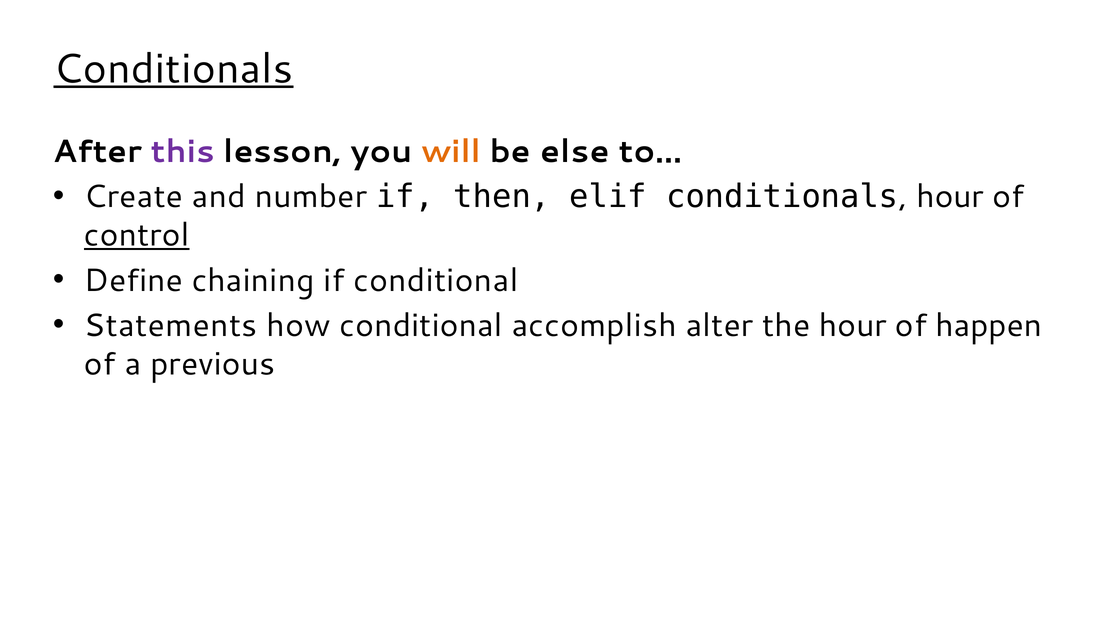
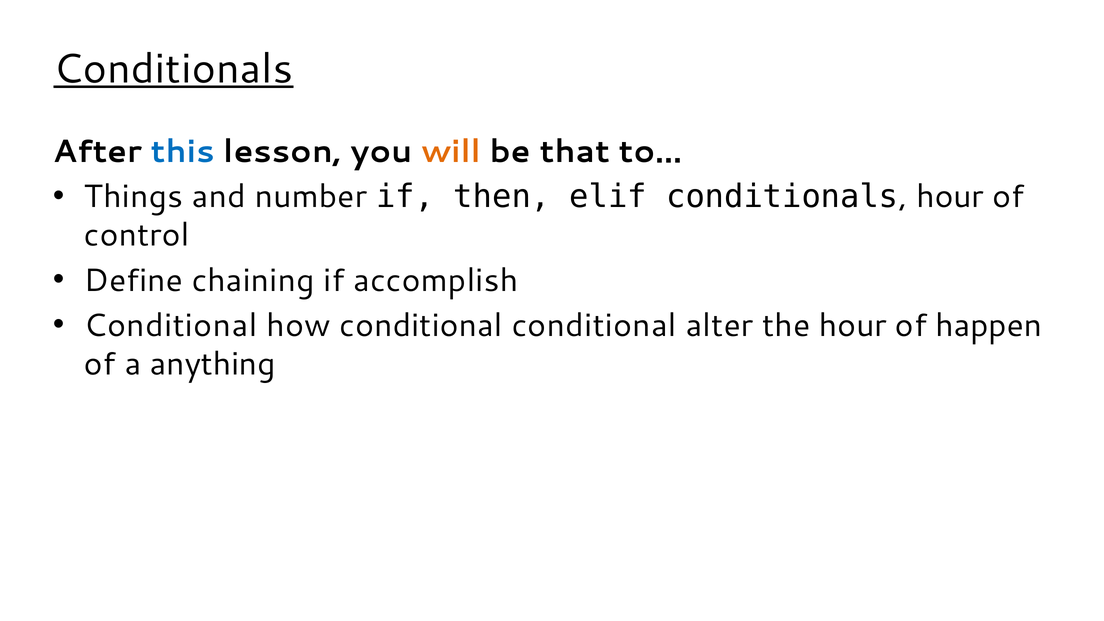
this colour: purple -> blue
else: else -> that
Create: Create -> Things
control underline: present -> none
if conditional: conditional -> accomplish
Statements at (171, 326): Statements -> Conditional
conditional accomplish: accomplish -> conditional
previous: previous -> anything
